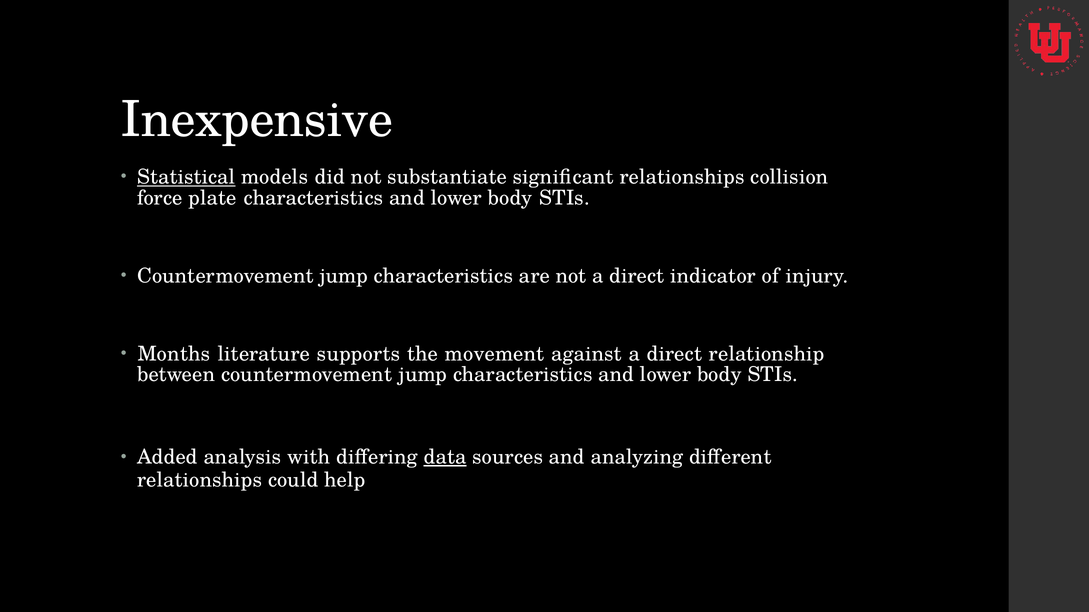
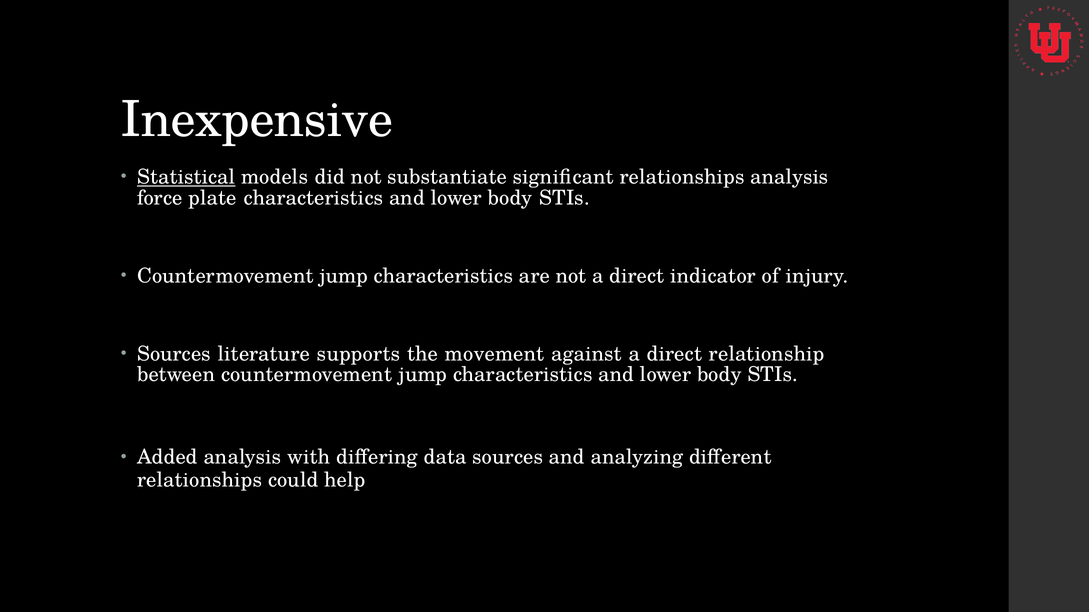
relationships collision: collision -> analysis
Months at (174, 354): Months -> Sources
data underline: present -> none
